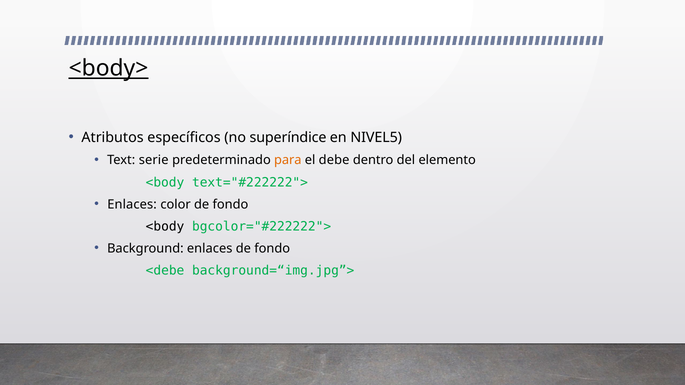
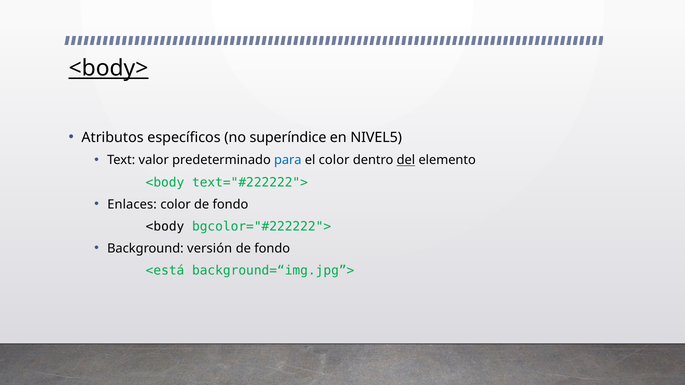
serie: serie -> valor
para colour: orange -> blue
el debe: debe -> color
del underline: none -> present
Background enlaces: enlaces -> versión
<debe: <debe -> <está
